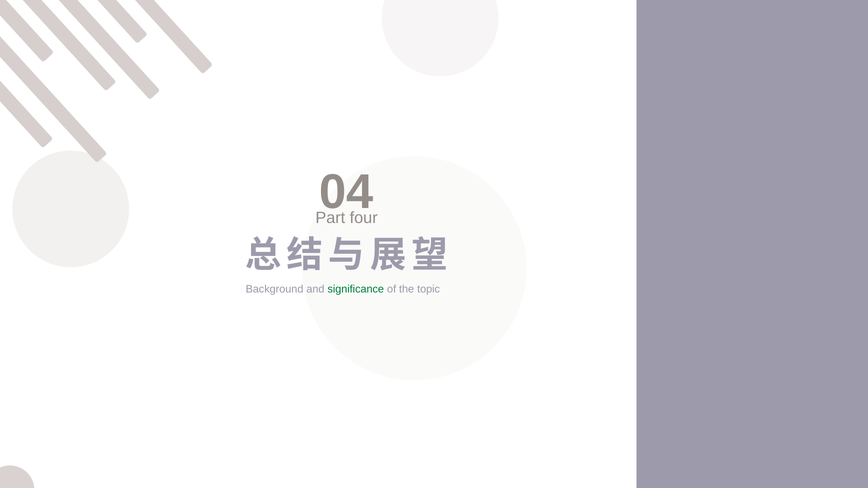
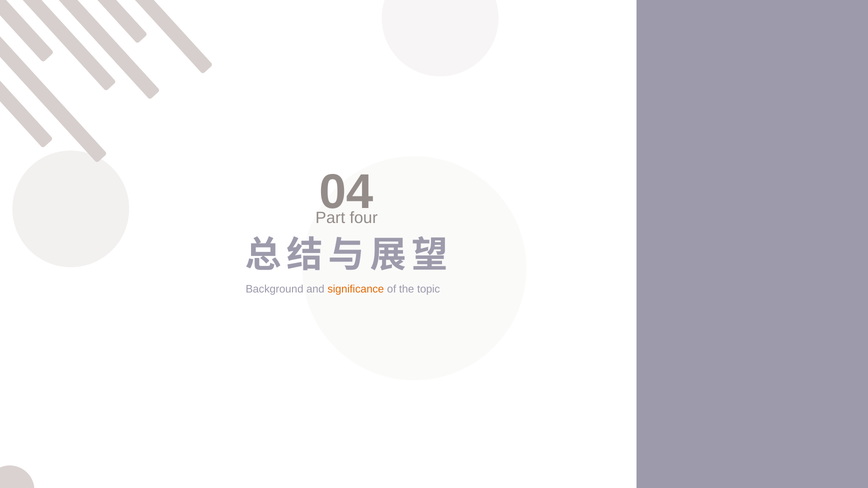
significance colour: green -> orange
